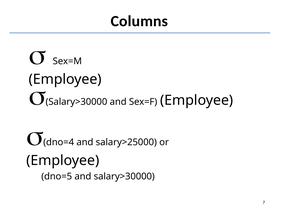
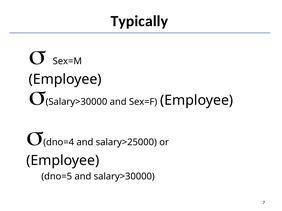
Columns: Columns -> Typically
